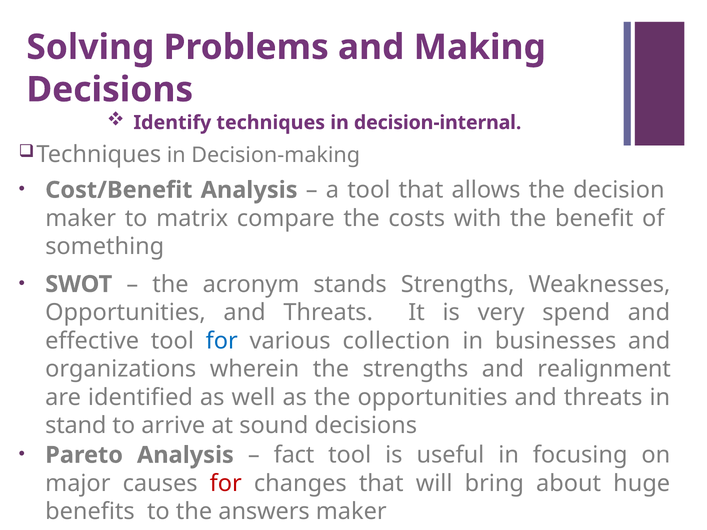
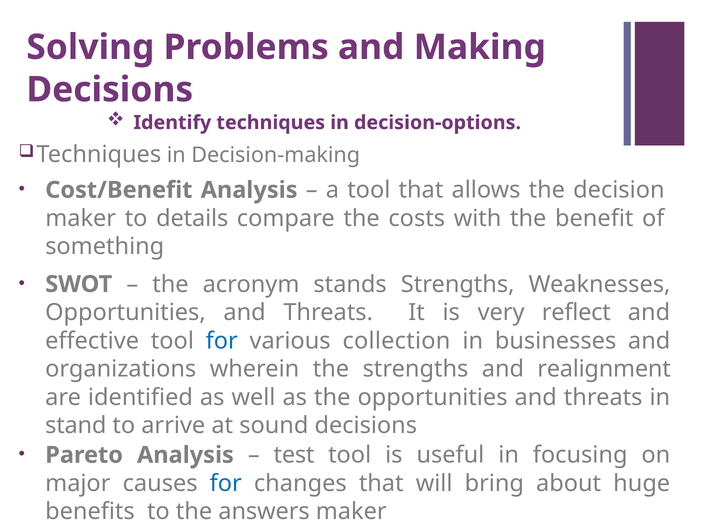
decision-internal: decision-internal -> decision-options
matrix: matrix -> details
spend: spend -> reflect
fact: fact -> test
for at (226, 484) colour: red -> blue
